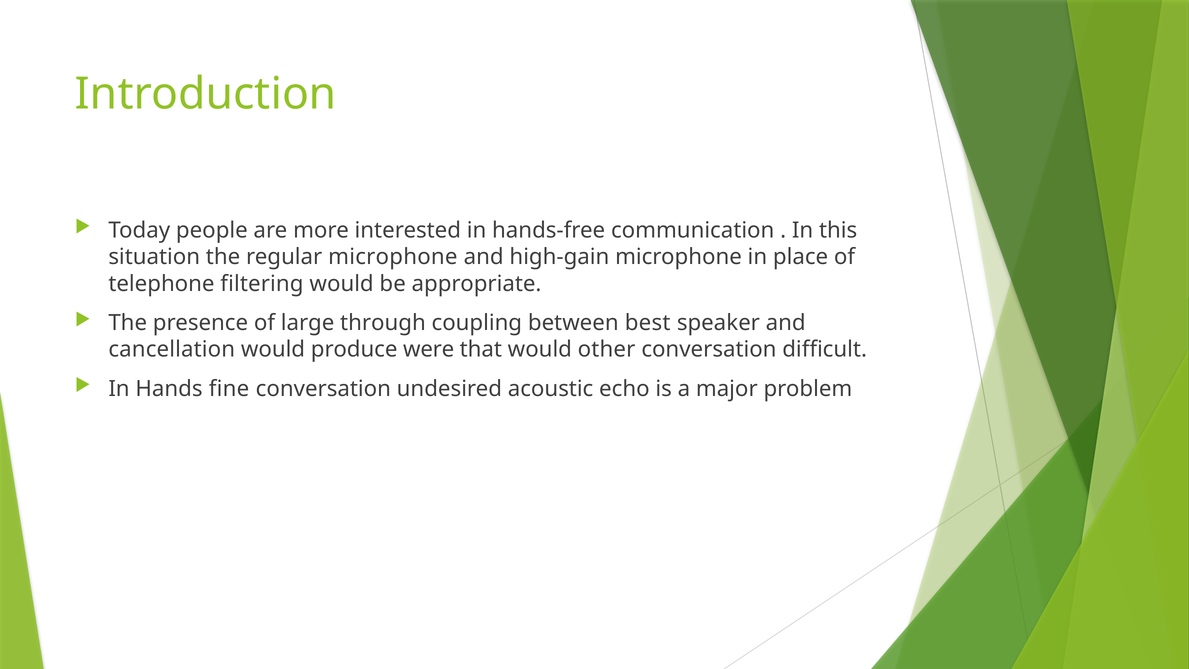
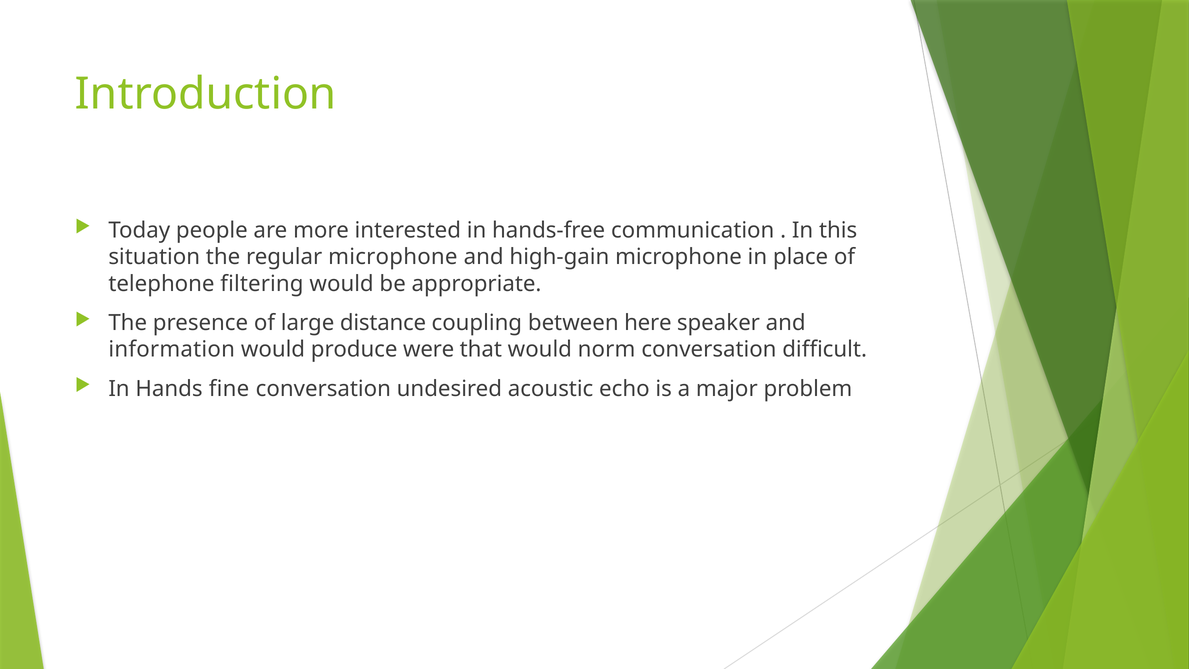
through: through -> distance
best: best -> here
cancellation: cancellation -> information
other: other -> norm
